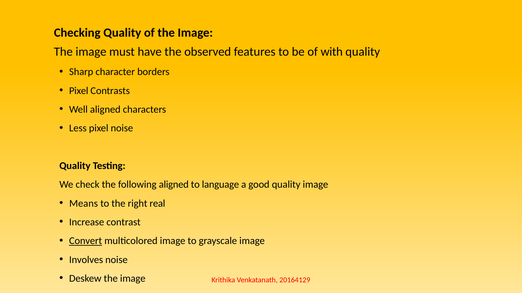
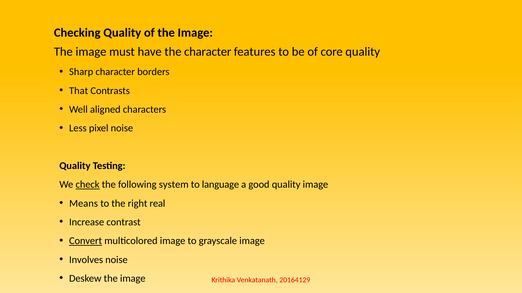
the observed: observed -> character
with: with -> core
Pixel at (79, 91): Pixel -> That
check underline: none -> present
following aligned: aligned -> system
